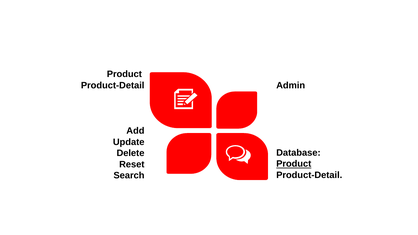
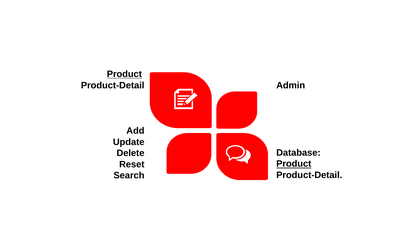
Product at (124, 74) underline: none -> present
